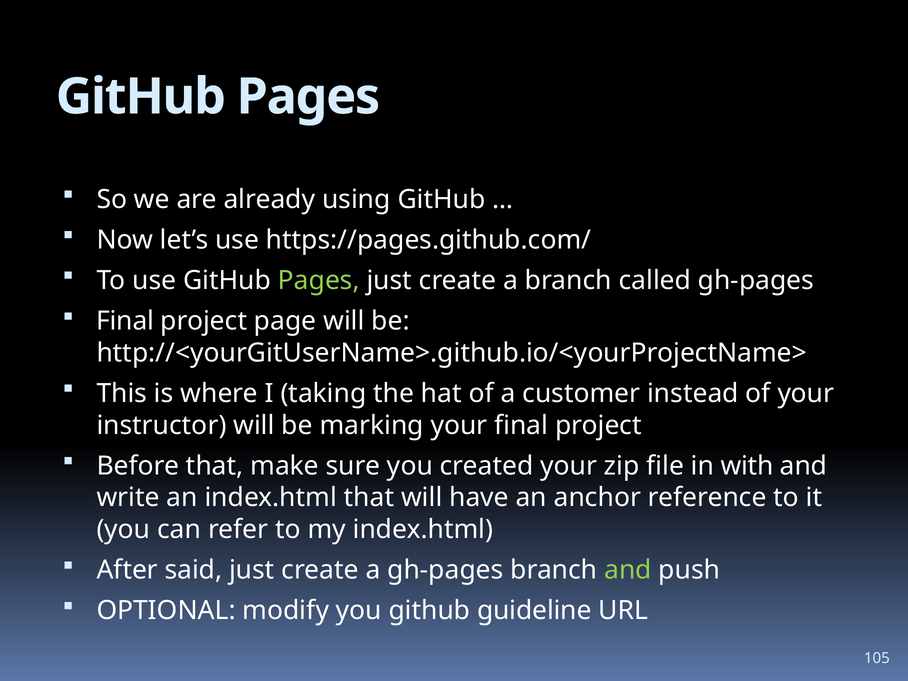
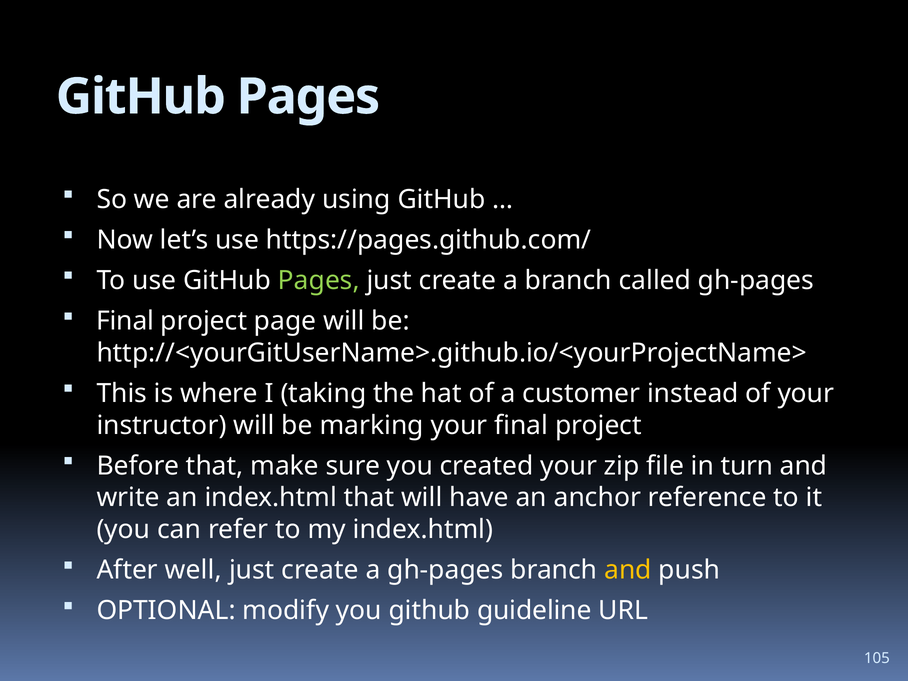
with: with -> turn
said: said -> well
and at (628, 570) colour: light green -> yellow
